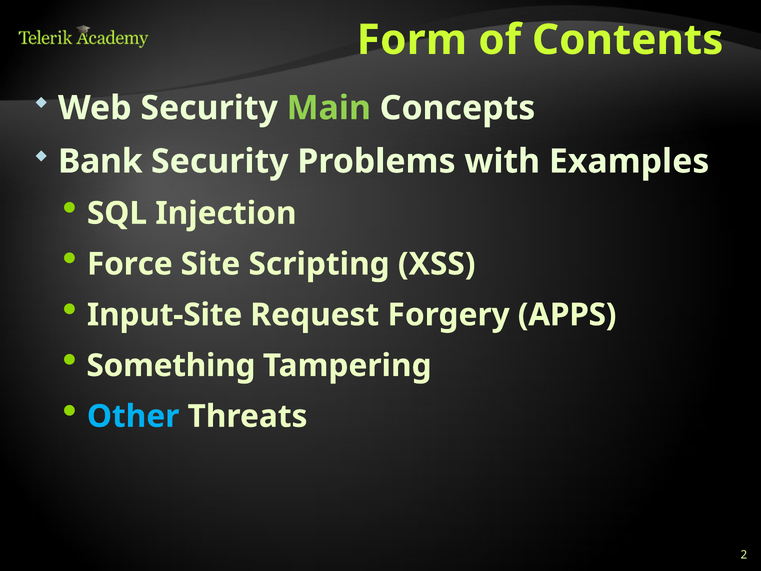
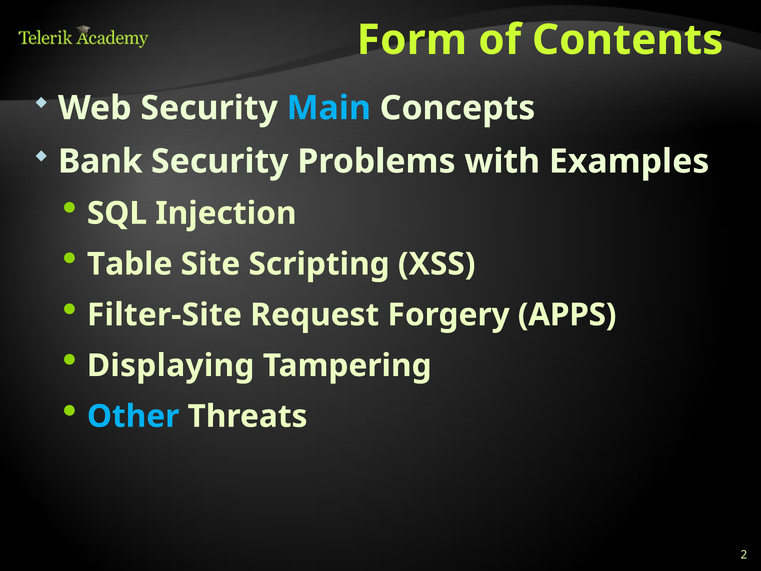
Main colour: light green -> light blue
Force: Force -> Table
Input-Site: Input-Site -> Filter-Site
Something: Something -> Displaying
